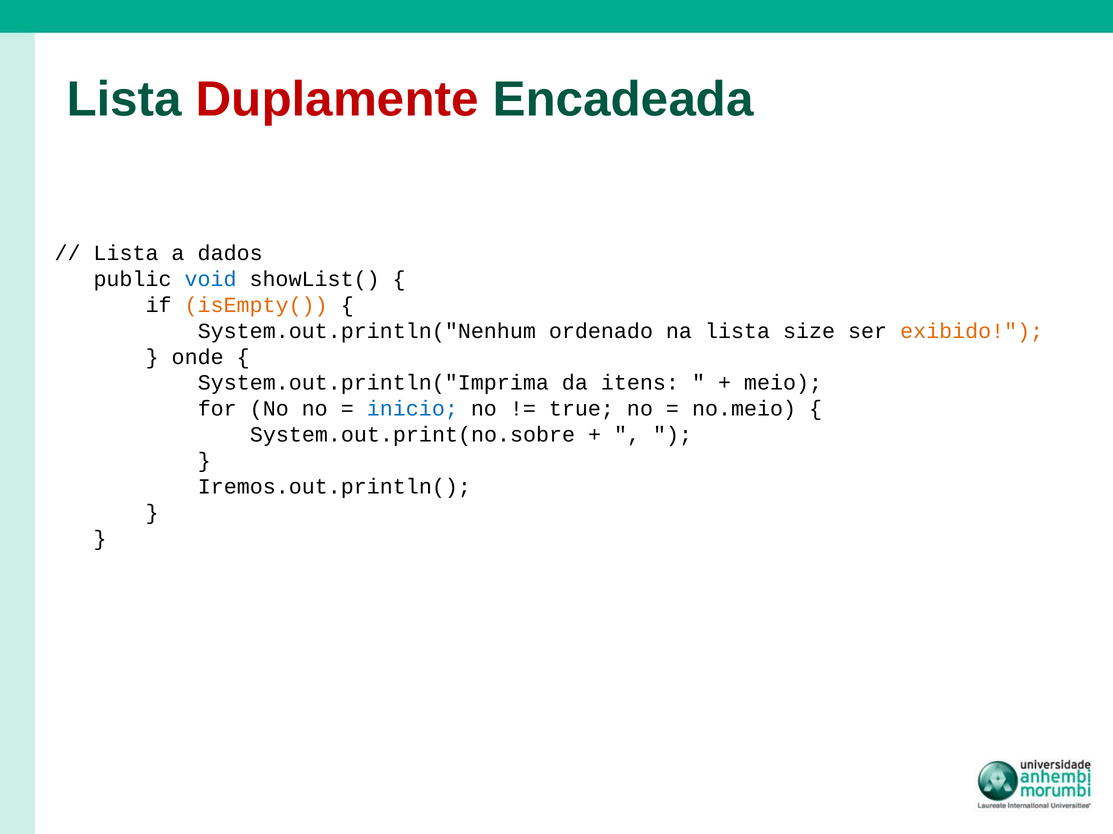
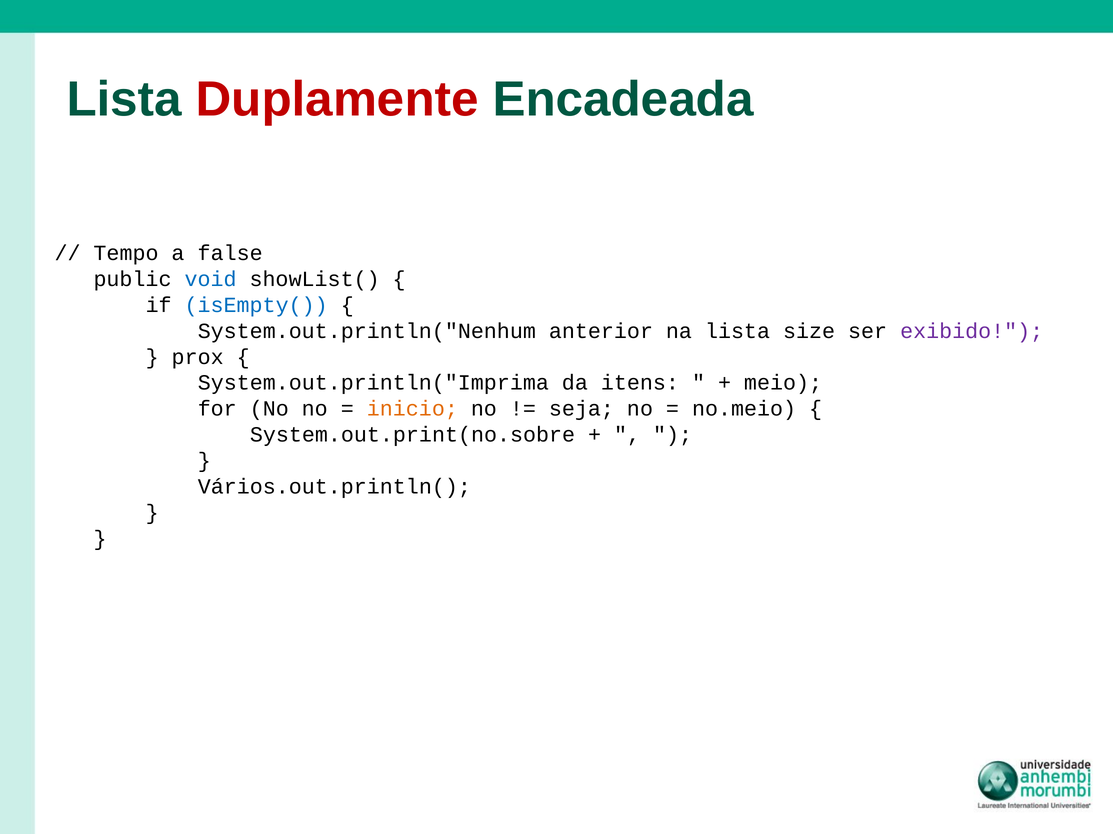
Lista at (126, 253): Lista -> Tempo
dados: dados -> false
isEmpty( colour: orange -> blue
ordenado: ordenado -> anterior
exibido colour: orange -> purple
onde: onde -> prox
inicio colour: blue -> orange
true: true -> seja
Iremos.out.println(: Iremos.out.println( -> Vários.out.println(
